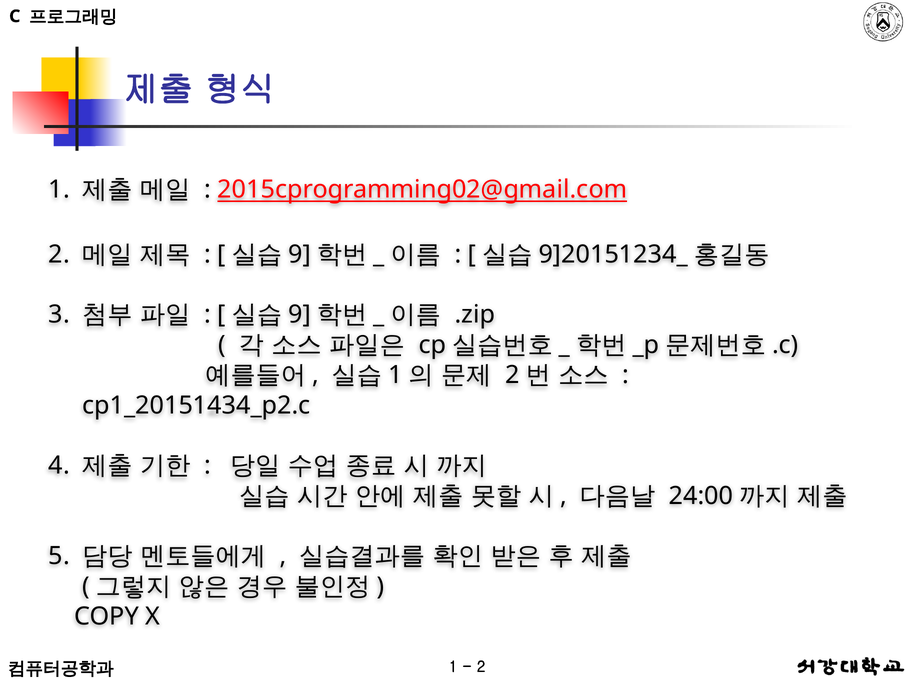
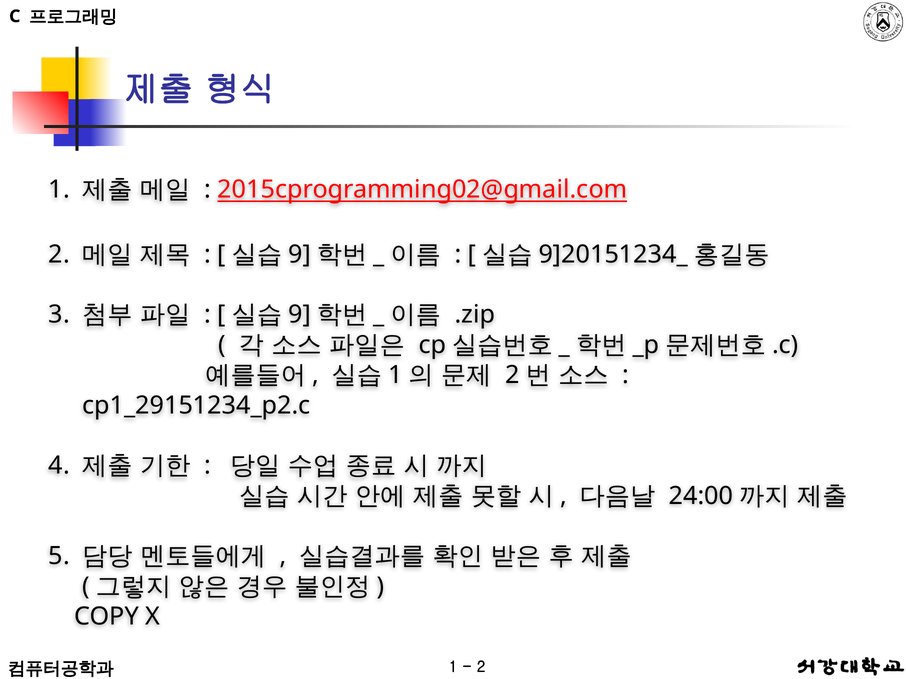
cp1_20151434_p2.c: cp1_20151434_p2.c -> cp1_29151234_p2.c
